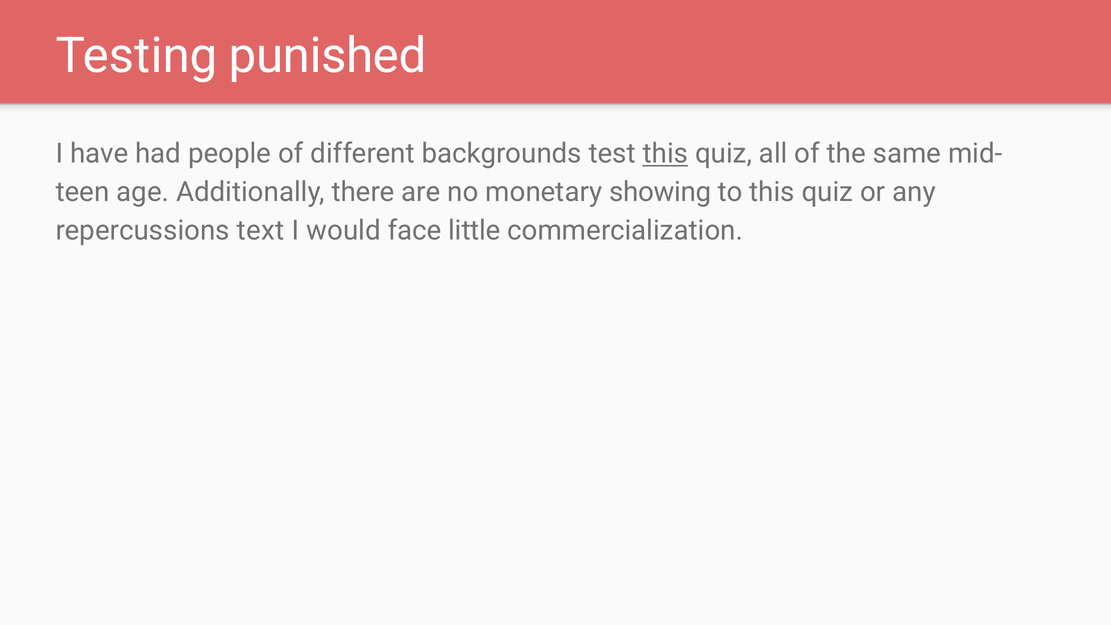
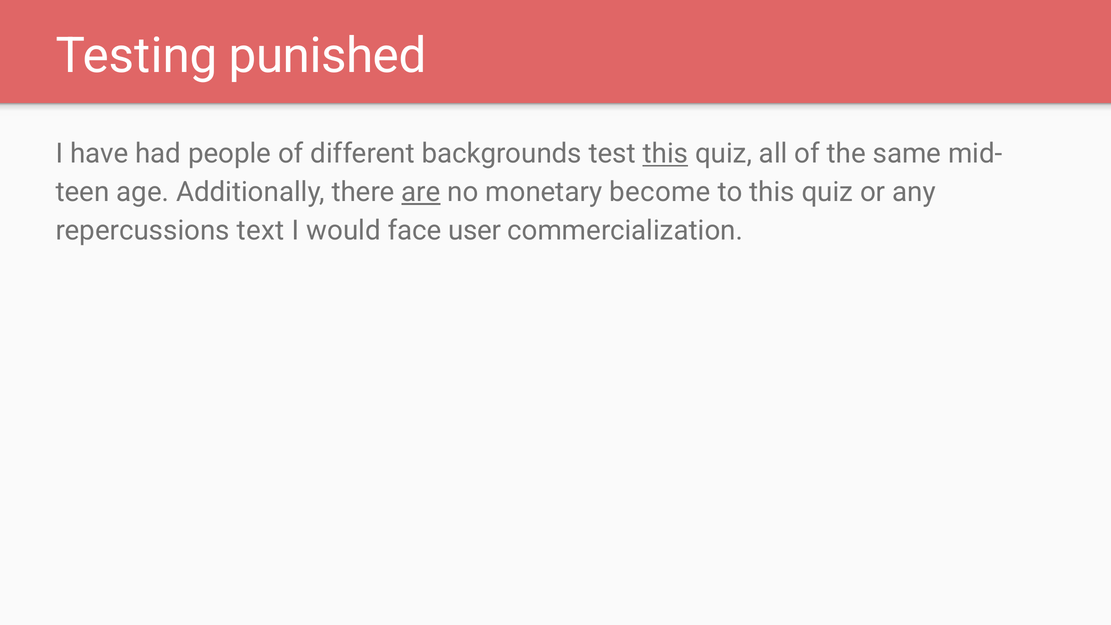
are underline: none -> present
showing: showing -> become
little: little -> user
